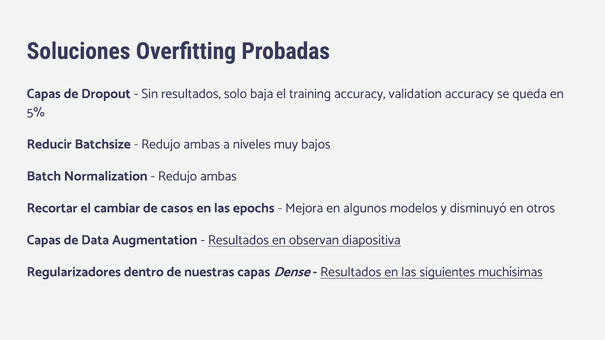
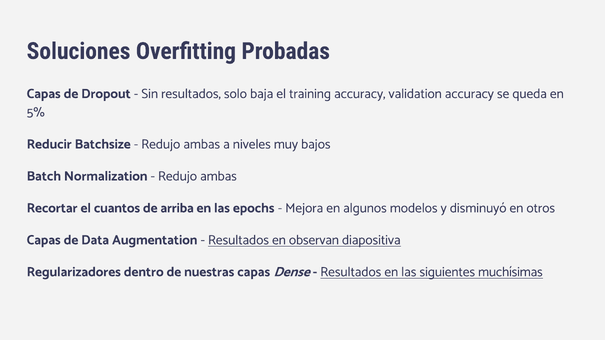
cambiar: cambiar -> cuantos
casos: casos -> arriba
